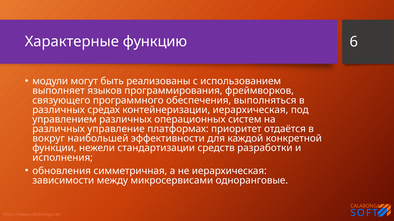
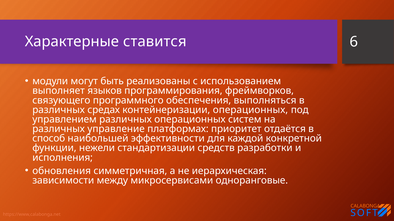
функцию: функцию -> ставится
контейнеризации иерархическая: иерархическая -> операционных
вокруг: вокруг -> способ
